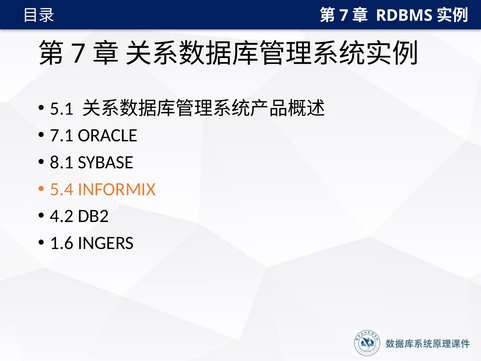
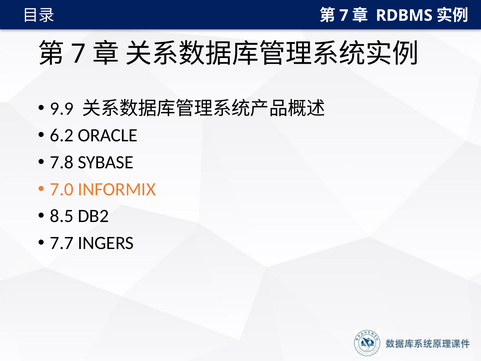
5.1: 5.1 -> 9.9
7.1: 7.1 -> 6.2
8.1: 8.1 -> 7.8
5.4: 5.4 -> 7.0
4.2: 4.2 -> 8.5
1.6: 1.6 -> 7.7
